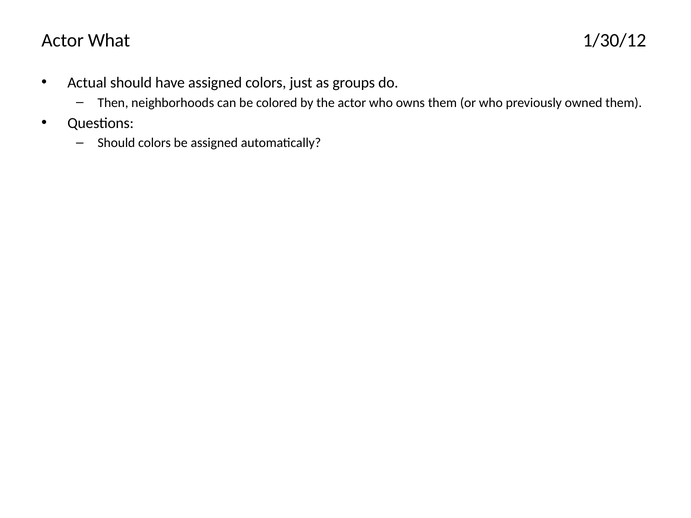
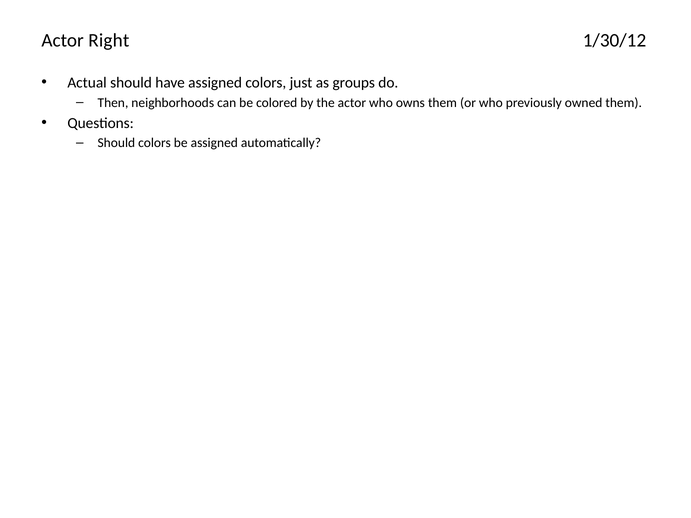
What: What -> Right
